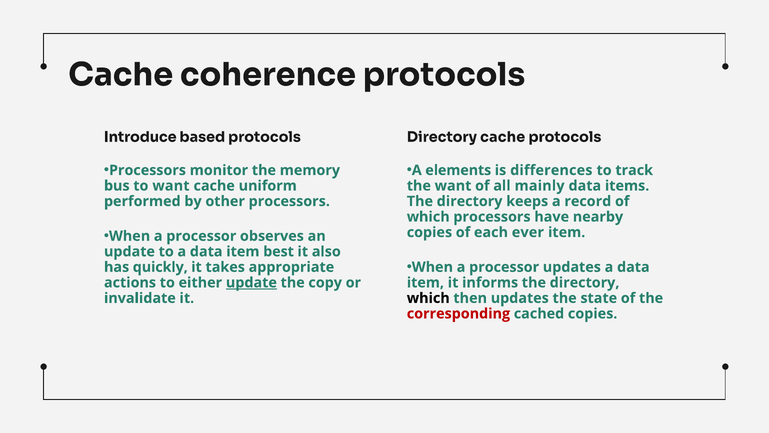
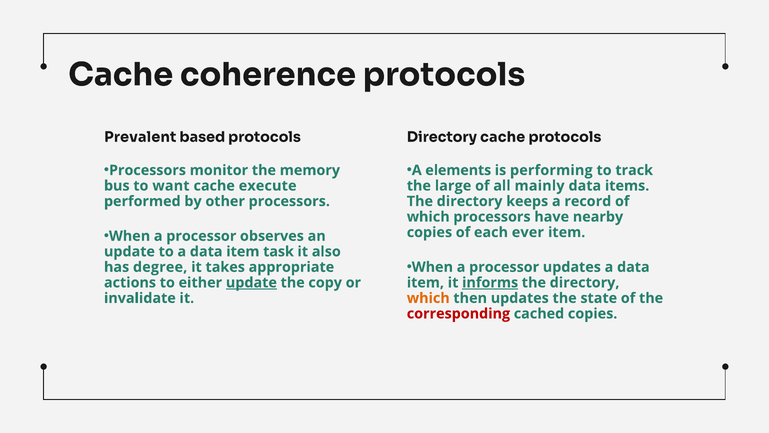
Introduce: Introduce -> Prevalent
differences: differences -> performing
uniform: uniform -> execute
the want: want -> large
best: best -> task
quickly: quickly -> degree
informs underline: none -> present
which at (428, 298) colour: black -> orange
